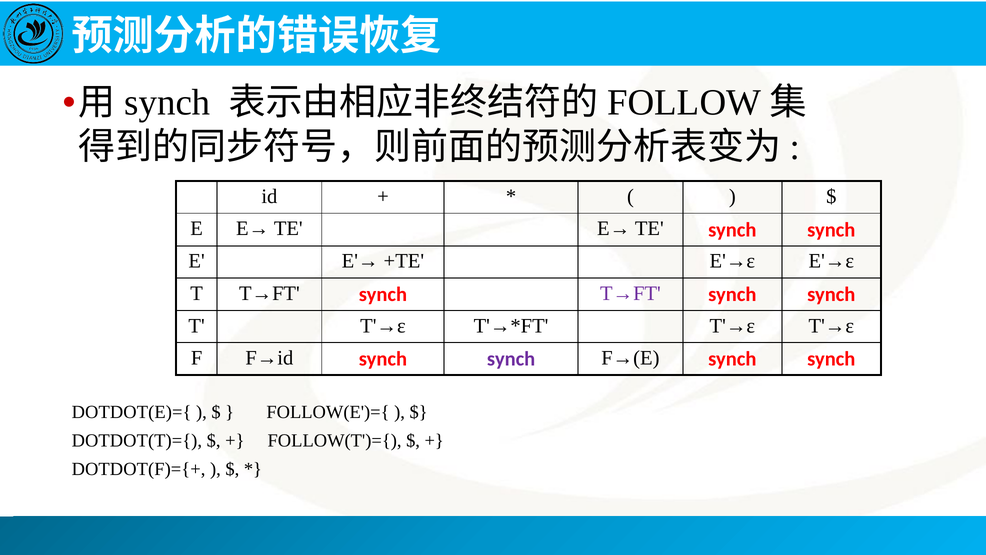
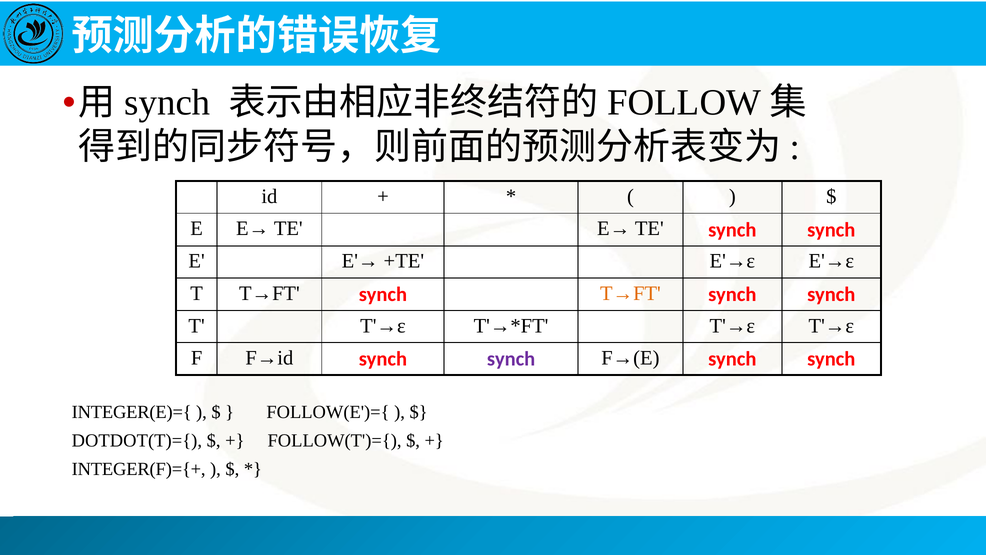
T→FT at (630, 293) colour: purple -> orange
DOTDOT(E)={: DOTDOT(E)={ -> INTEGER(E)={
DOTDOT(F)={+: DOTDOT(F)={+ -> INTEGER(F)={+
